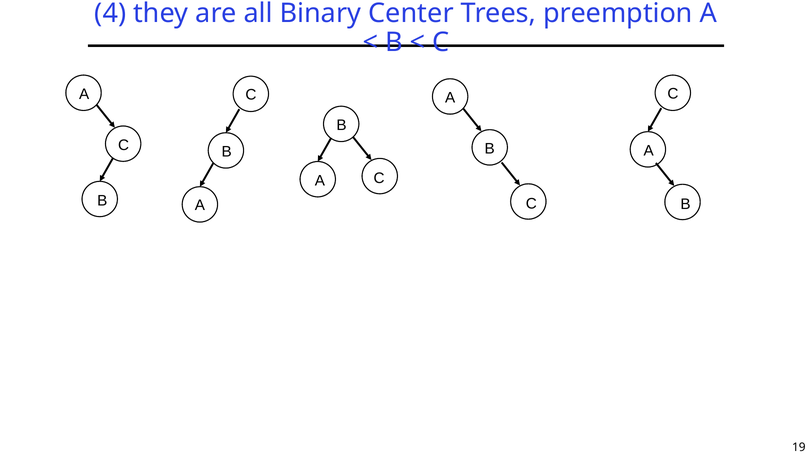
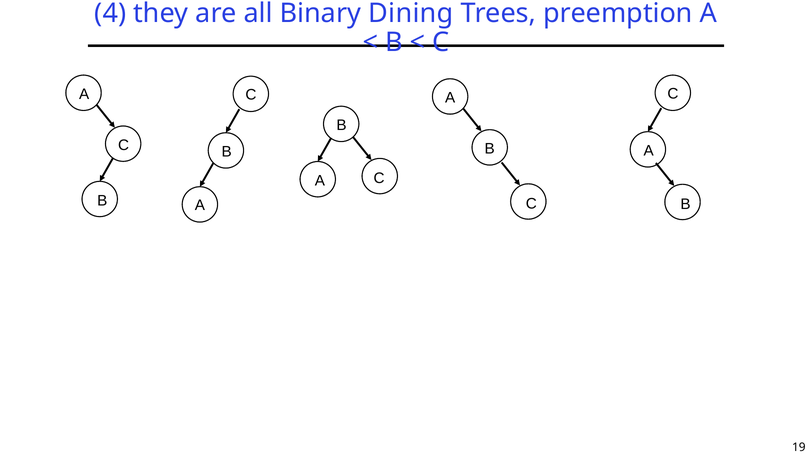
Center: Center -> Dining
